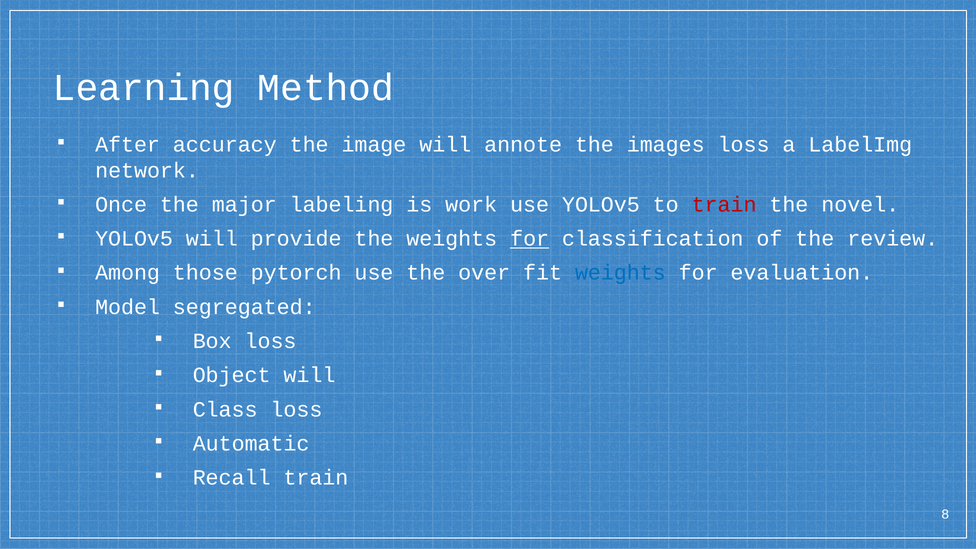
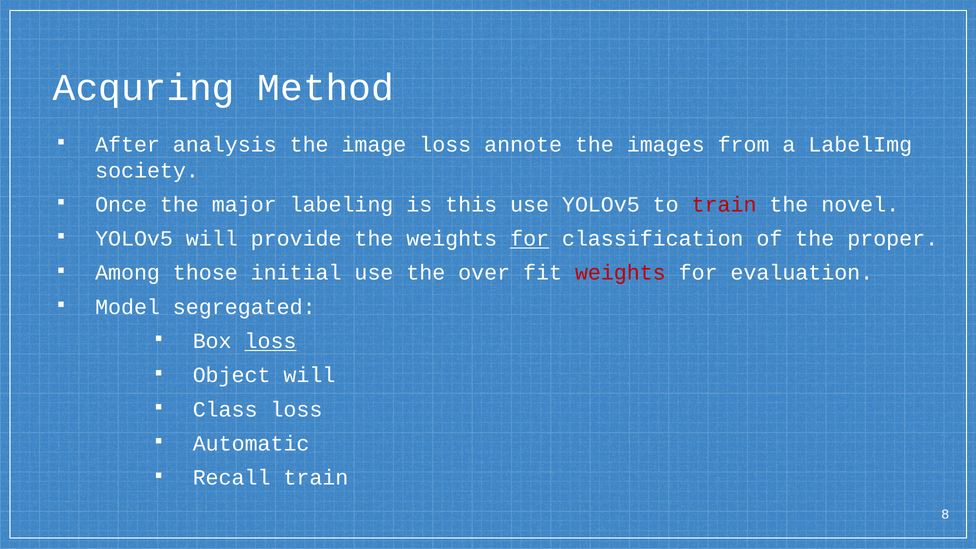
Learning: Learning -> Acquring
accuracy: accuracy -> analysis
image will: will -> loss
images loss: loss -> from
network: network -> society
work: work -> this
review: review -> proper
pytorch: pytorch -> initial
weights at (620, 273) colour: blue -> red
loss at (271, 341) underline: none -> present
